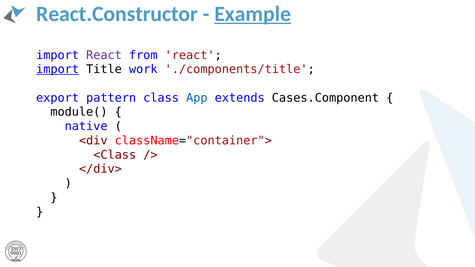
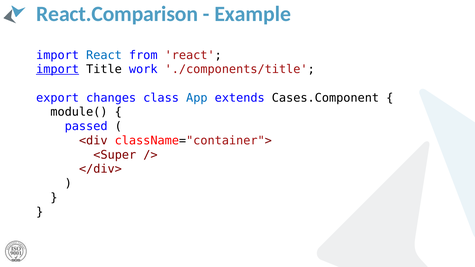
React.Constructor: React.Constructor -> React.Comparison
Example underline: present -> none
React at (104, 55) colour: purple -> blue
pattern: pattern -> changes
native: native -> passed
<Class: <Class -> <Super
